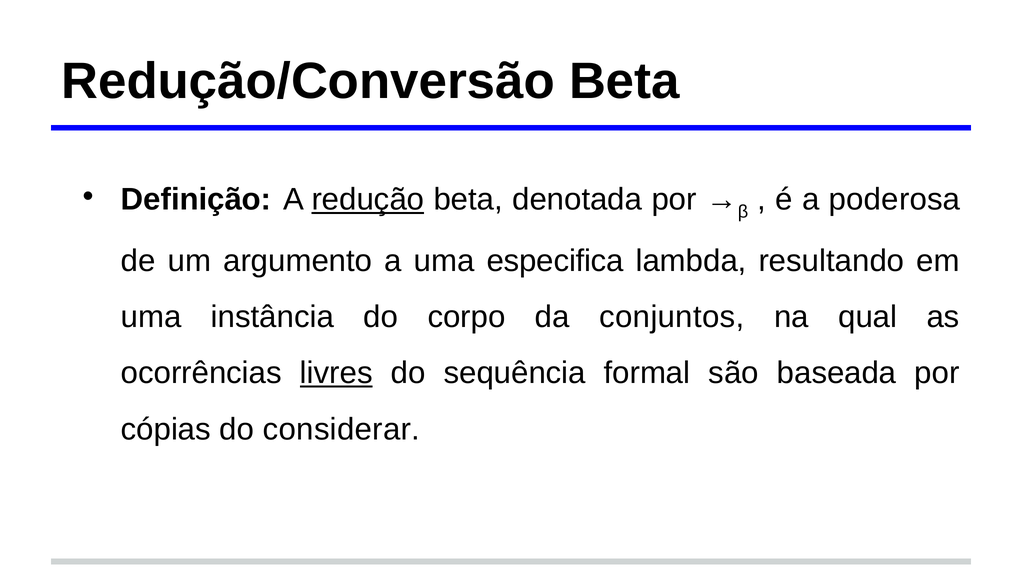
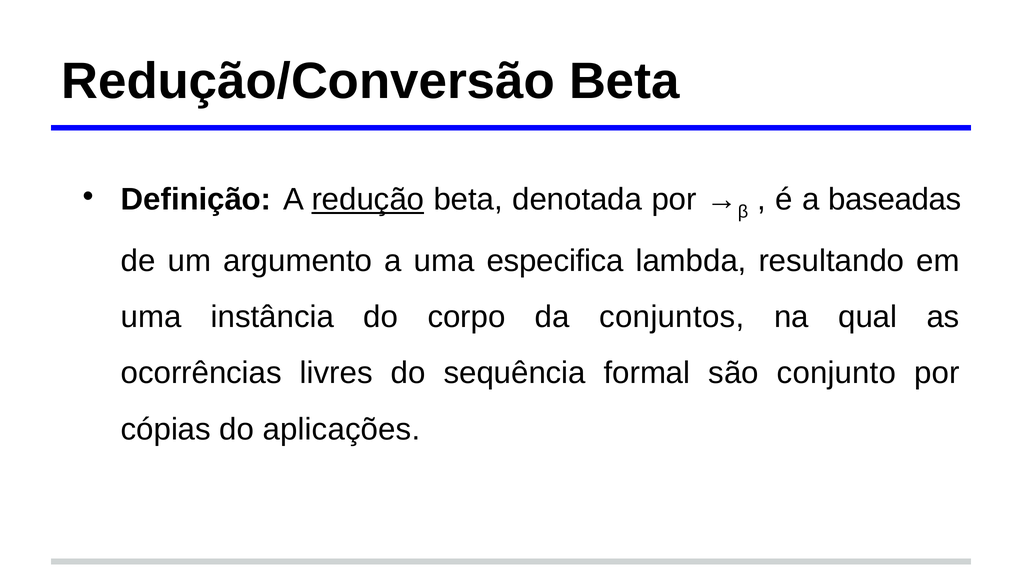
poderosa: poderosa -> baseadas
livres underline: present -> none
baseada: baseada -> conjunto
considerar: considerar -> aplicações
